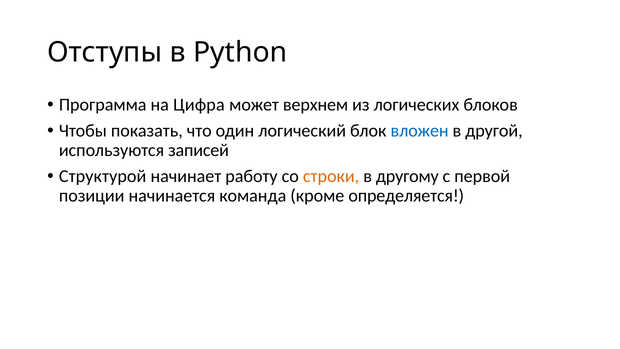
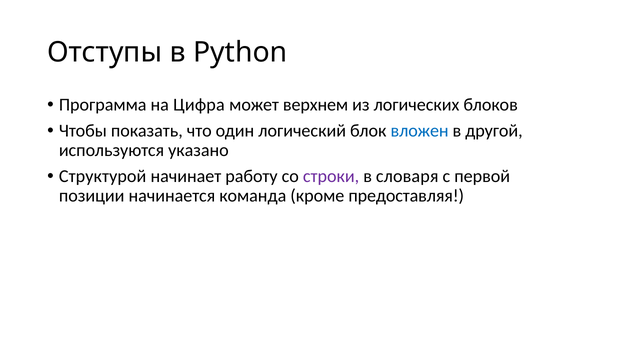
записей: записей -> указано
строки colour: orange -> purple
другому: другому -> словаря
определяется: определяется -> предоставляя
